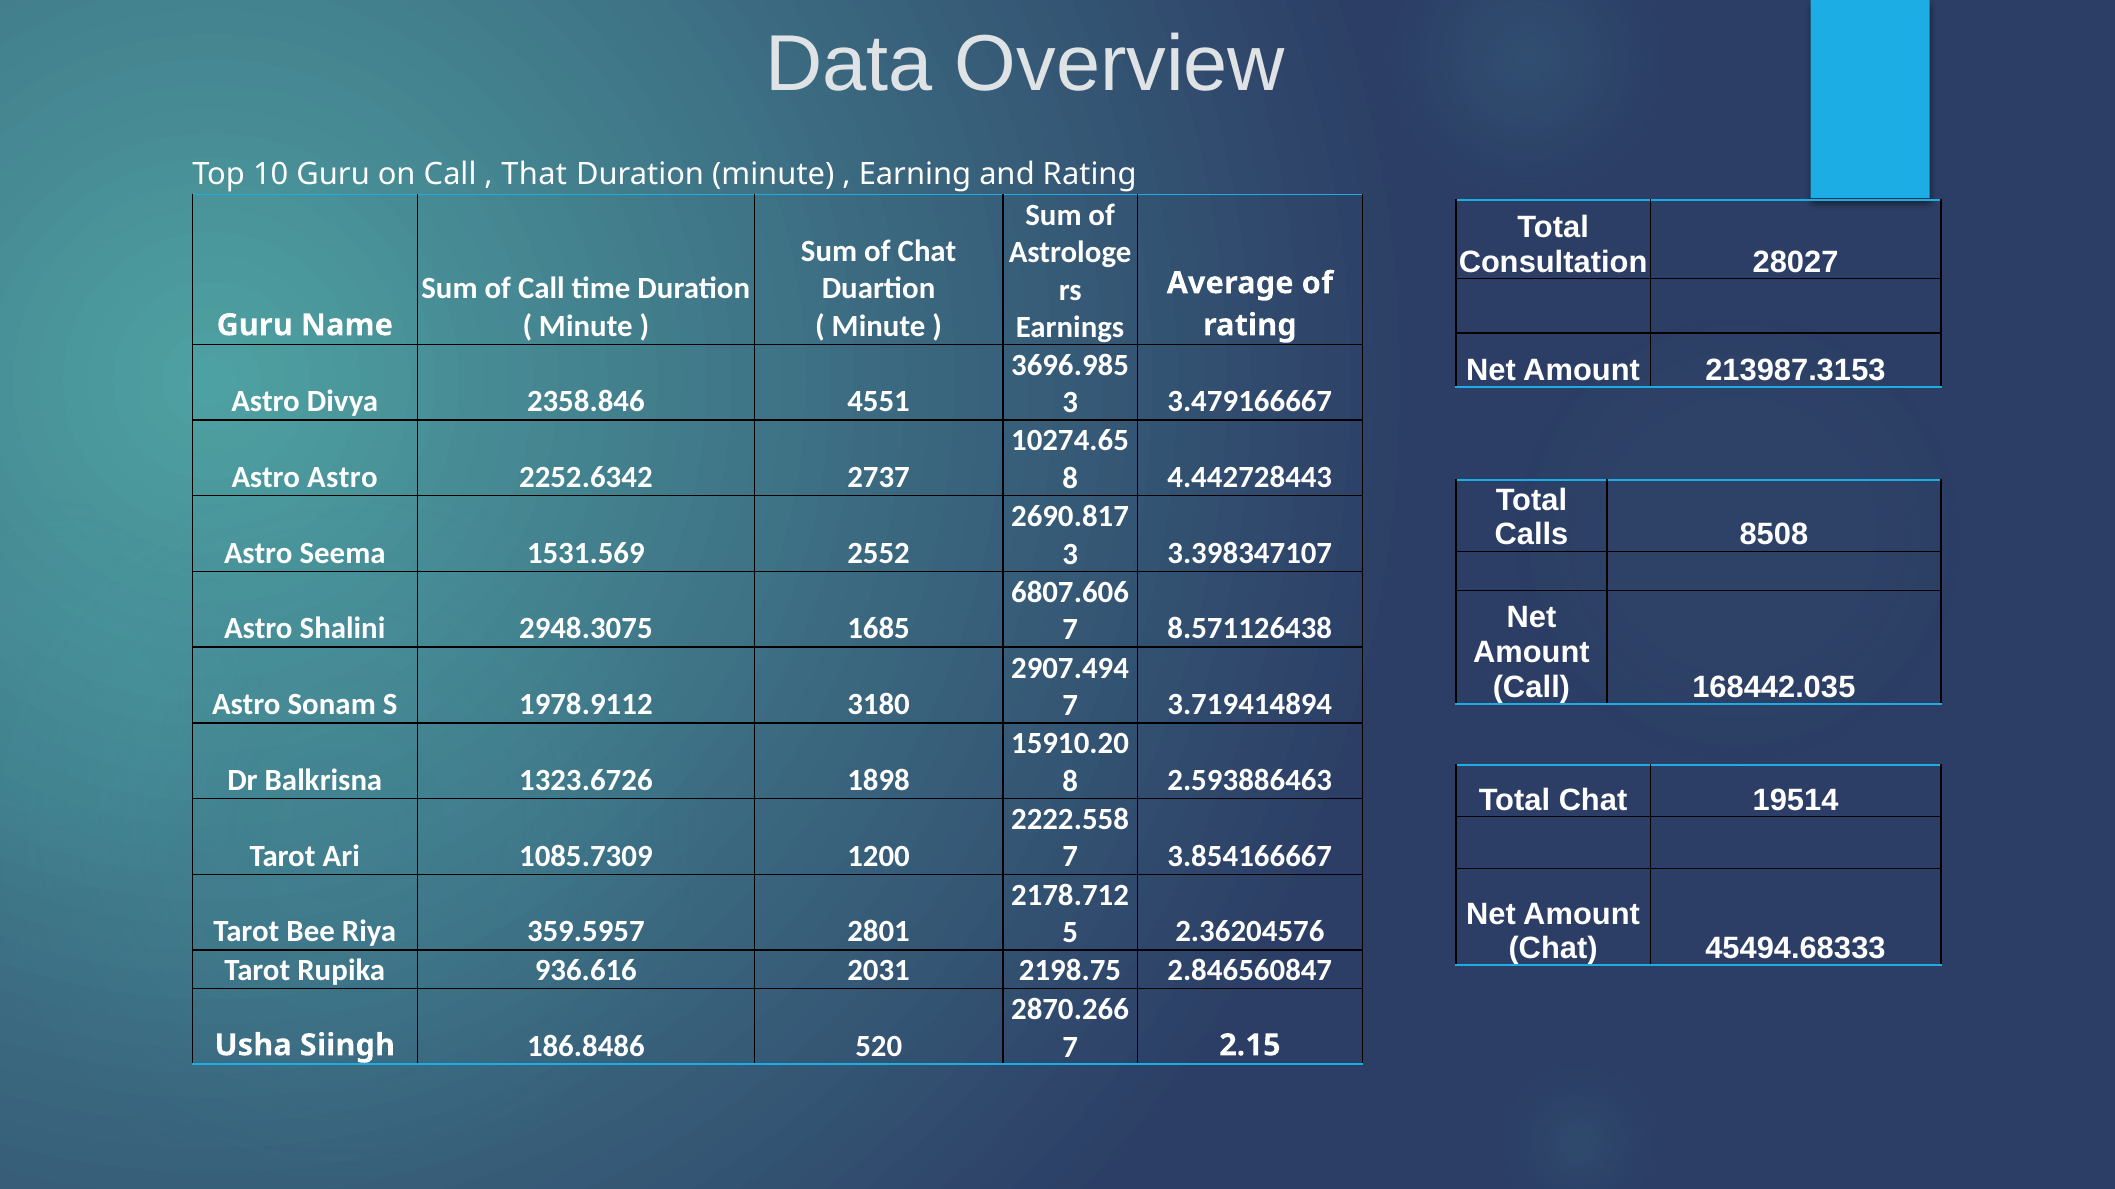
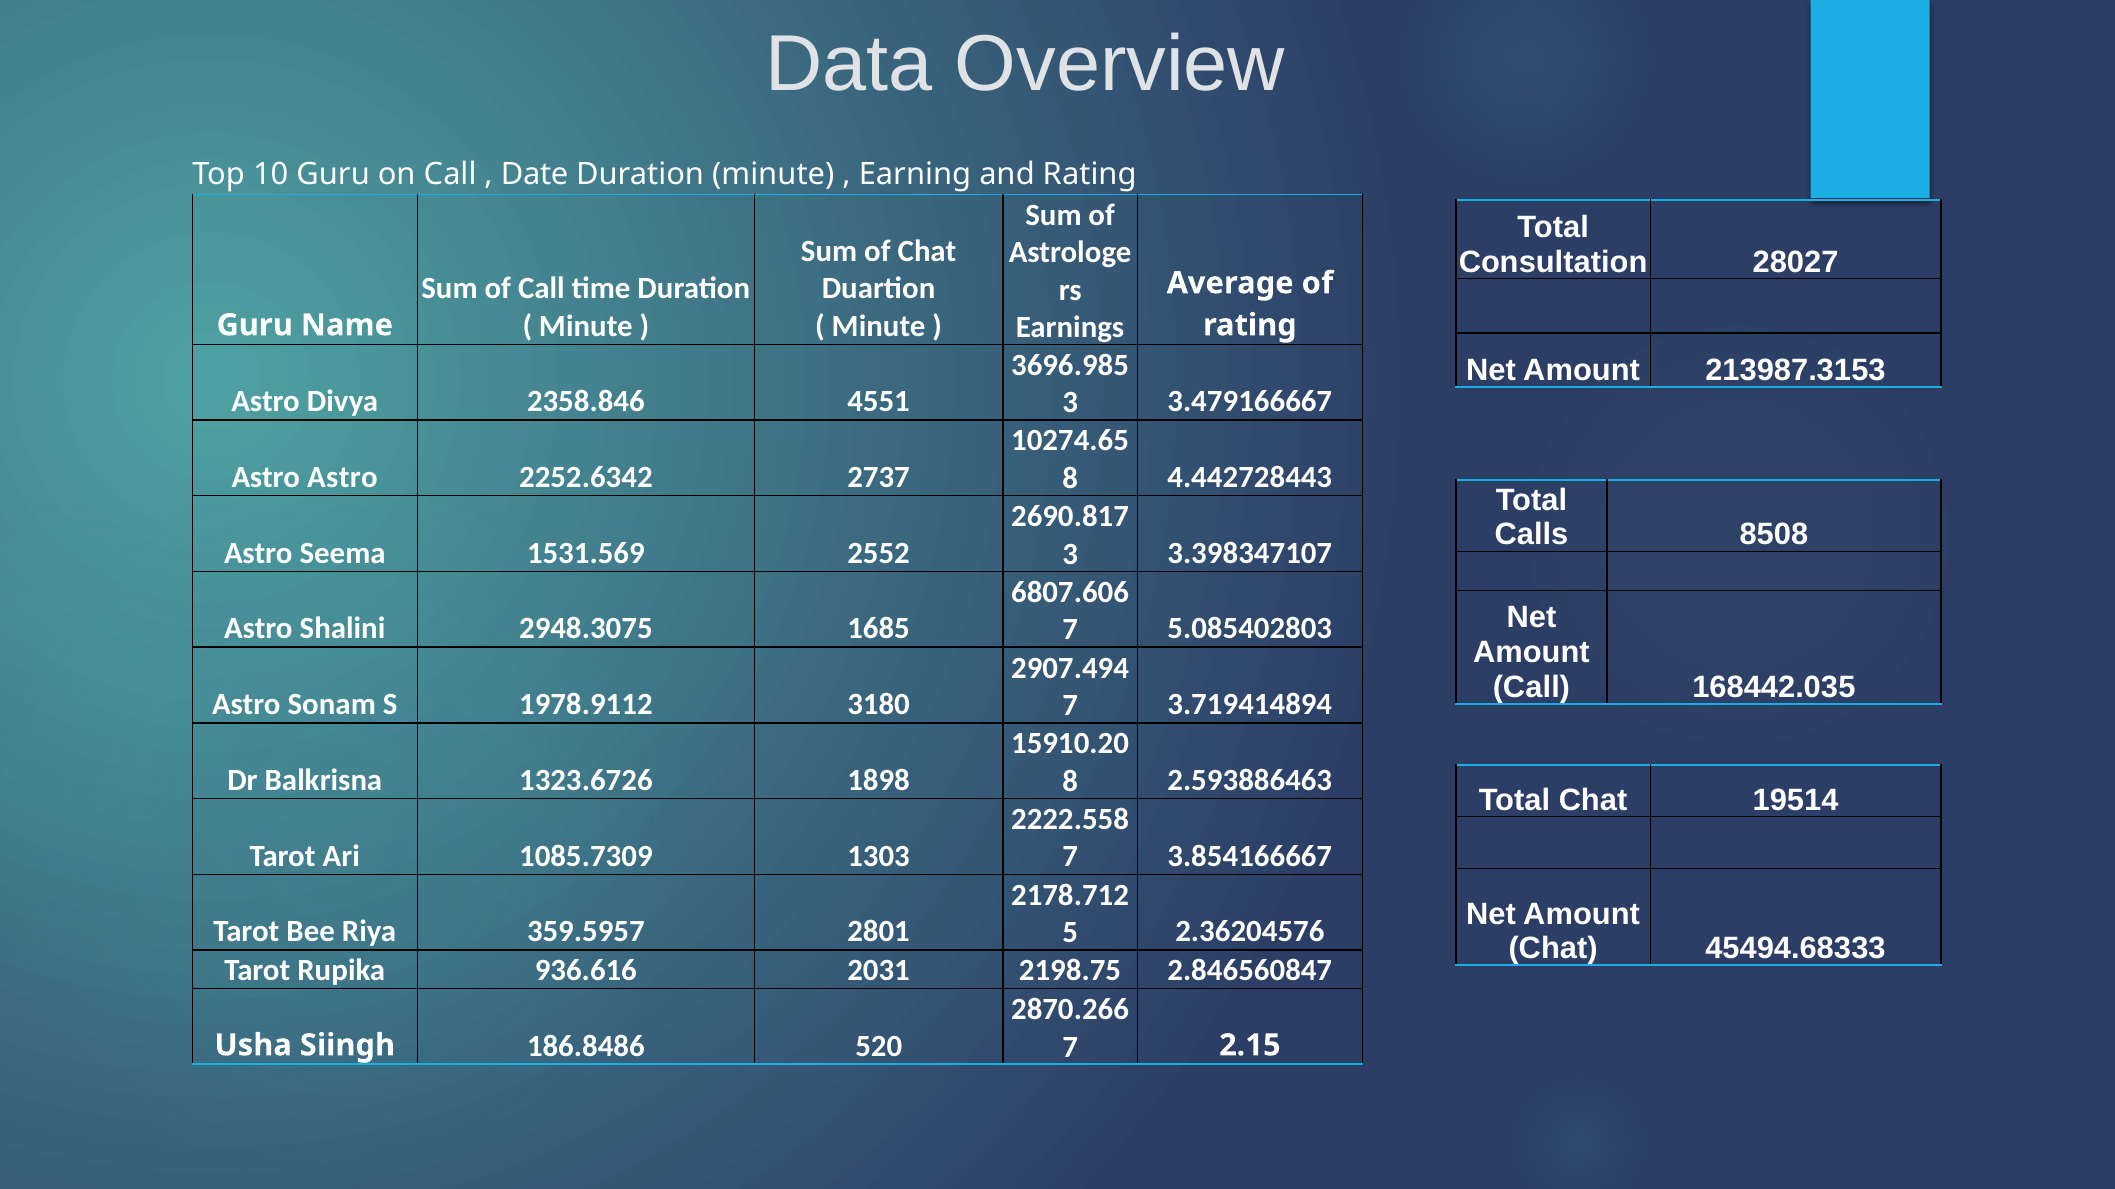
That: That -> Date
8.571126438: 8.571126438 -> 5.085402803
1200: 1200 -> 1303
